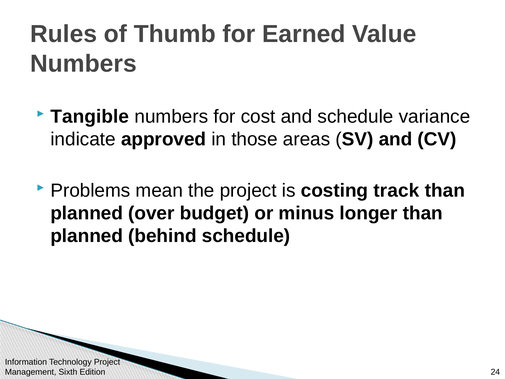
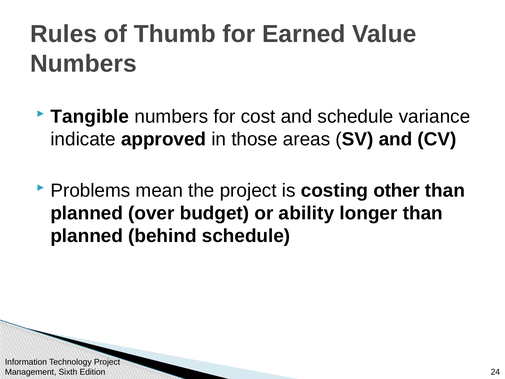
track: track -> other
minus: minus -> ability
